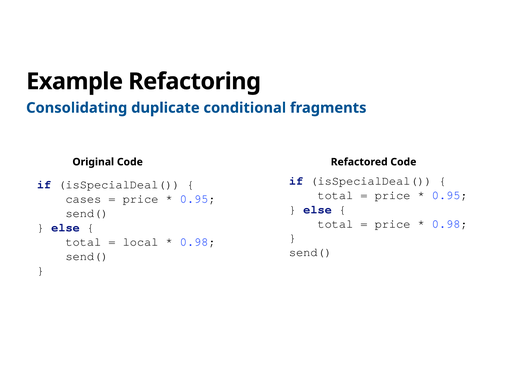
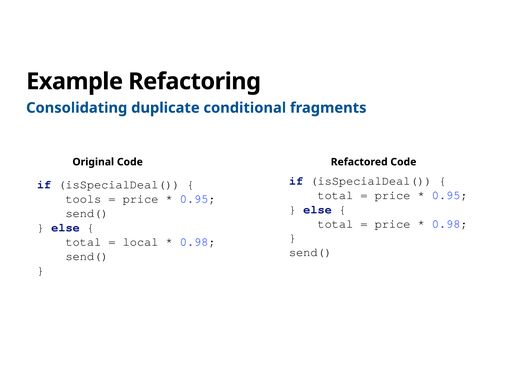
cases: cases -> tools
